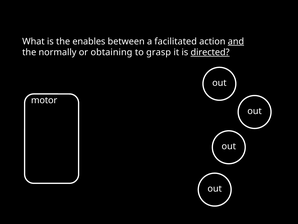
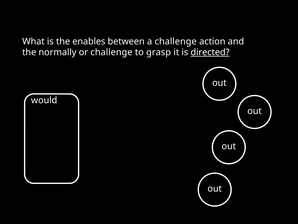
a facilitated: facilitated -> challenge
and underline: present -> none
or obtaining: obtaining -> challenge
motor: motor -> would
